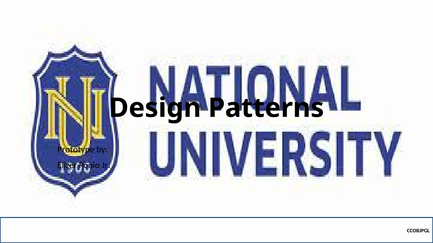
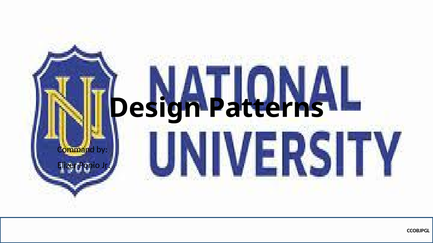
Prototype: Prototype -> Command
